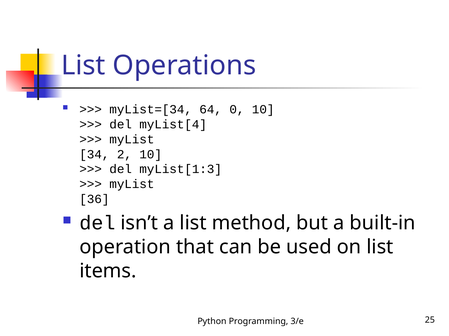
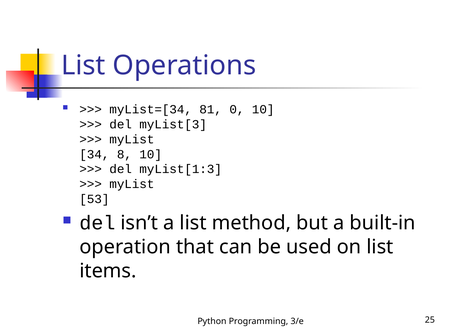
64: 64 -> 81
myList[4: myList[4 -> myList[3
2: 2 -> 8
36: 36 -> 53
